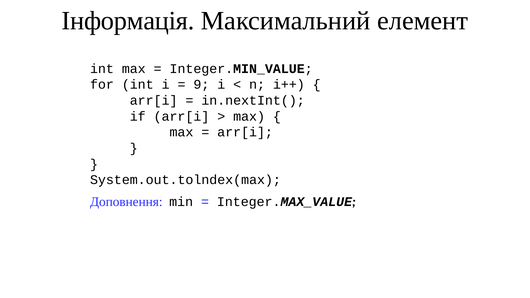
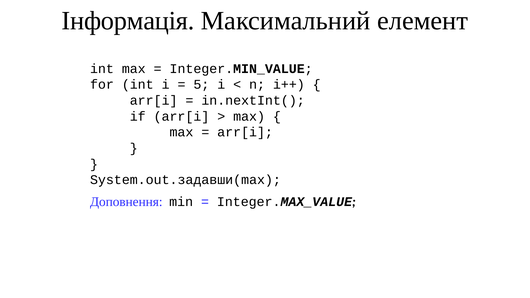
9: 9 -> 5
System.out.tolndex(max: System.out.tolndex(max -> System.out.задавши(max
